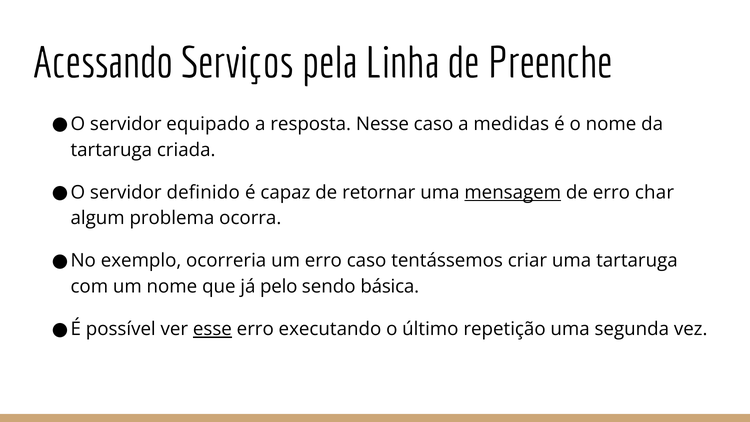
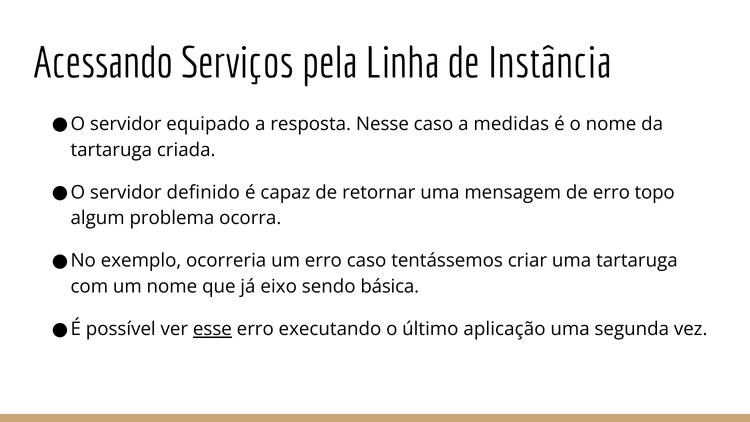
Preenche: Preenche -> Instância
mensagem underline: present -> none
char: char -> topo
pelo: pelo -> eixo
repetição: repetição -> aplicação
